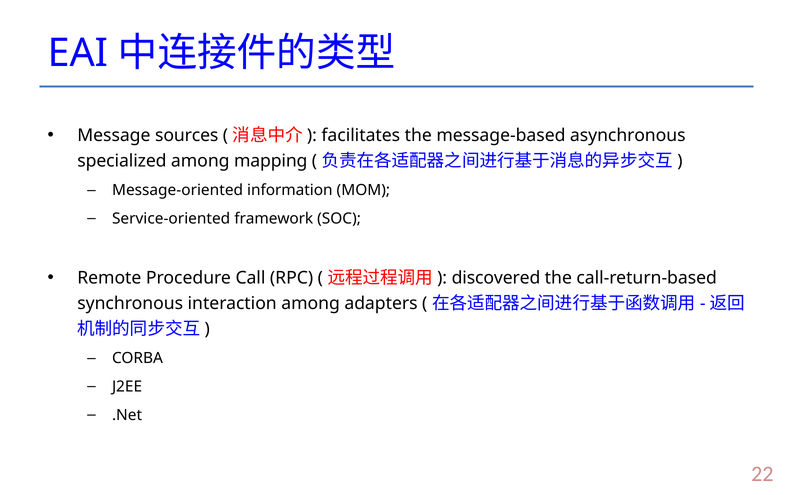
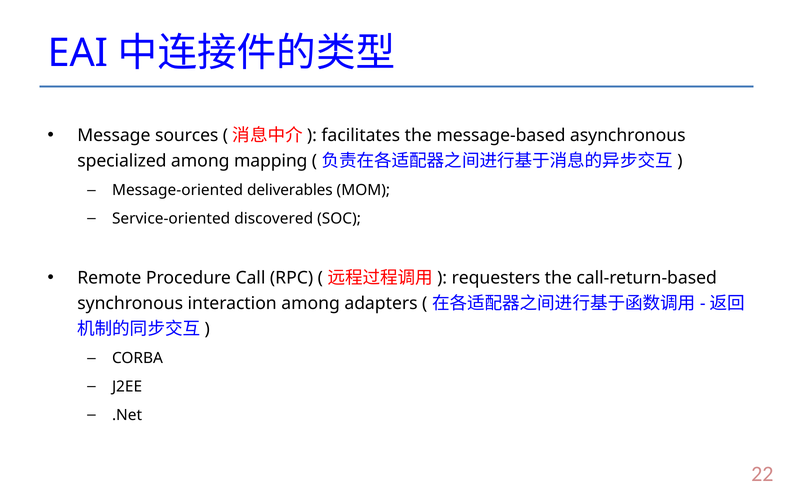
information: information -> deliverables
framework: framework -> discovered
discovered: discovered -> requesters
